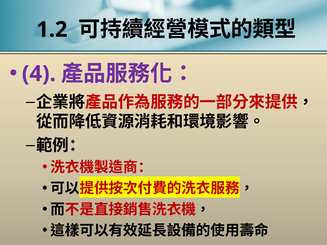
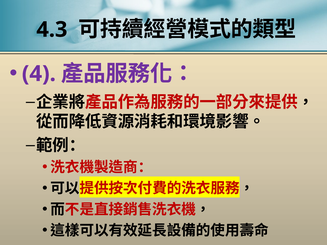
1.2: 1.2 -> 4.3
